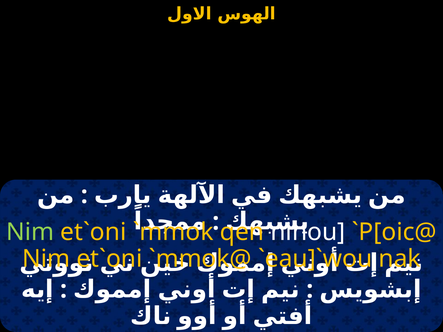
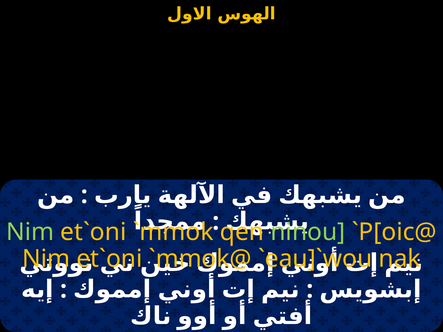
ninou colour: white -> light green
